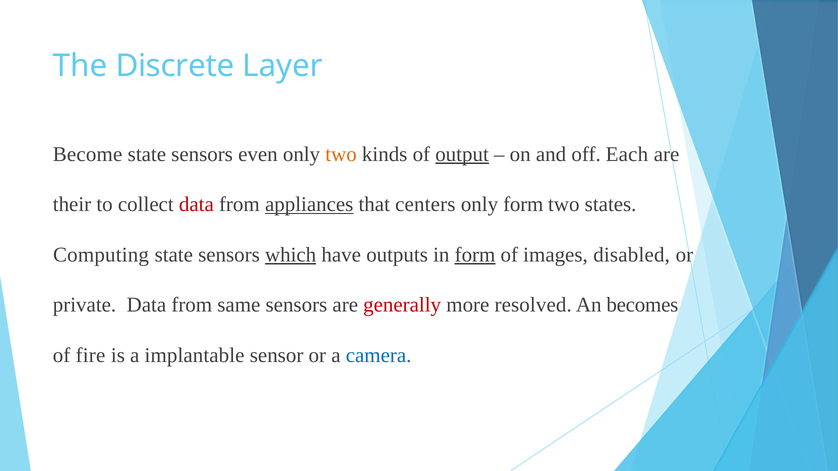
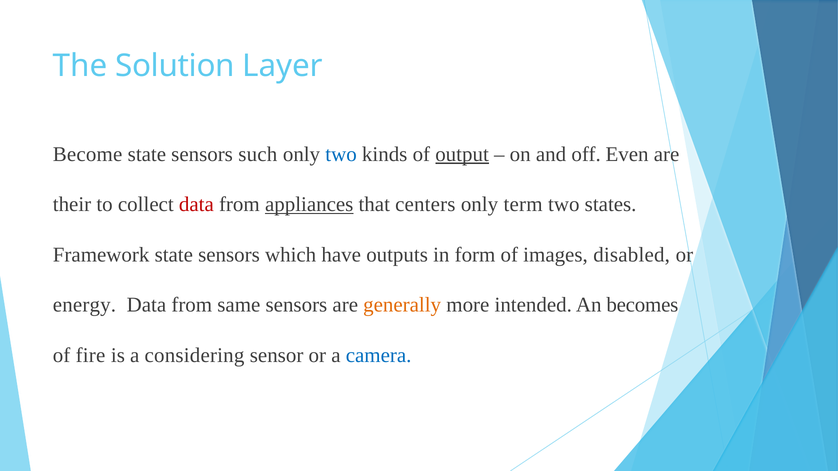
Discrete: Discrete -> Solution
even: even -> such
two at (341, 154) colour: orange -> blue
Each: Each -> Even
only form: form -> term
Computing: Computing -> Framework
which underline: present -> none
form at (475, 255) underline: present -> none
private: private -> energy
generally colour: red -> orange
resolved: resolved -> intended
implantable: implantable -> considering
